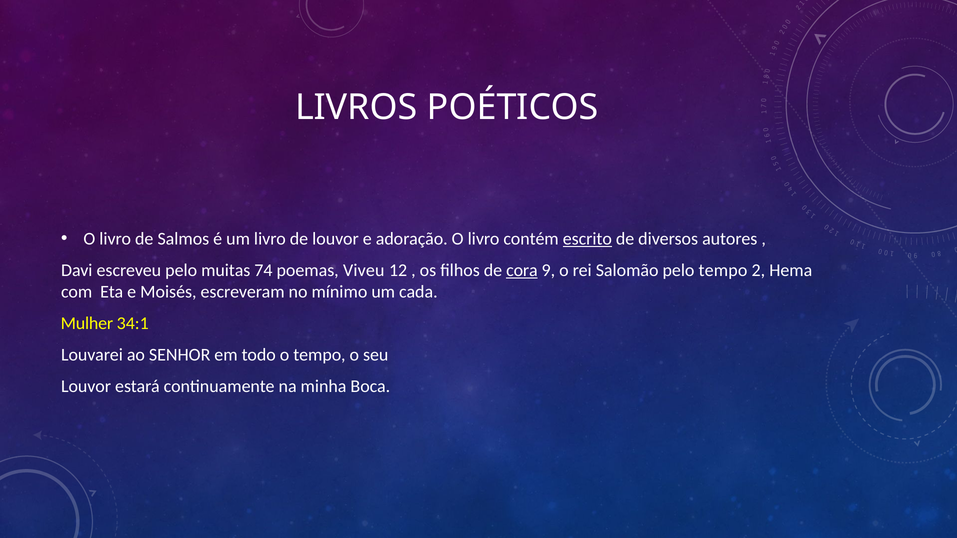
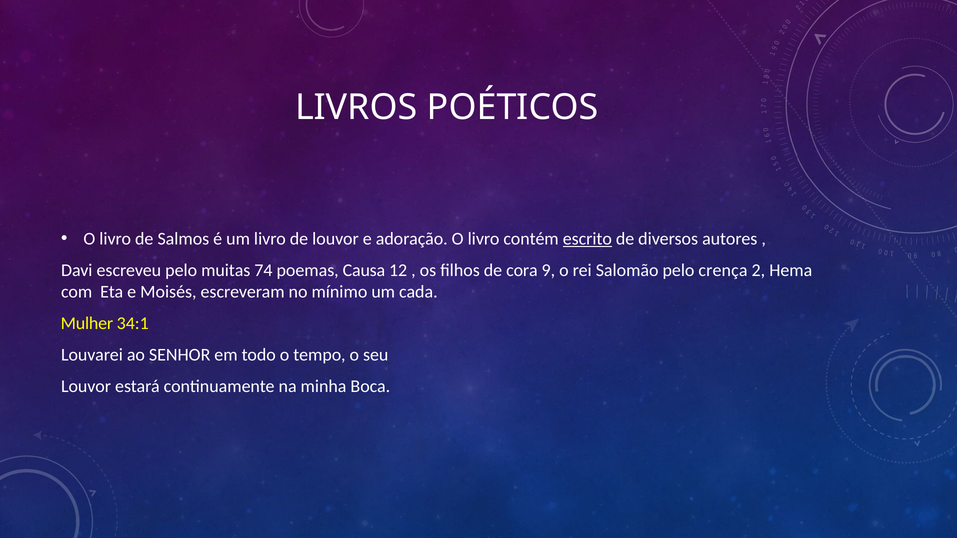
Viveu: Viveu -> Causa
cora underline: present -> none
pelo tempo: tempo -> crença
